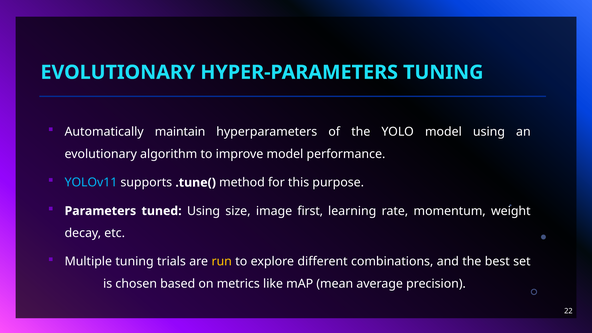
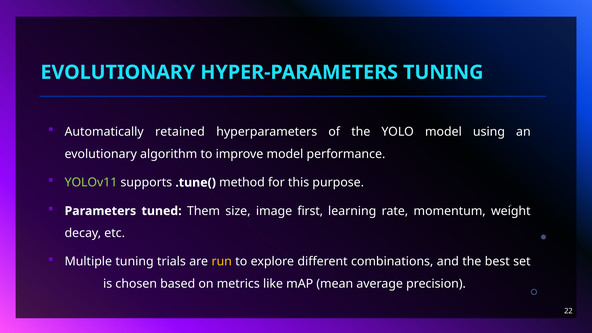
maintain: maintain -> retained
YOLOv11 colour: light blue -> light green
tuned Using: Using -> Them
